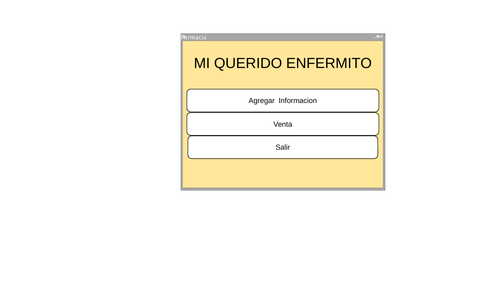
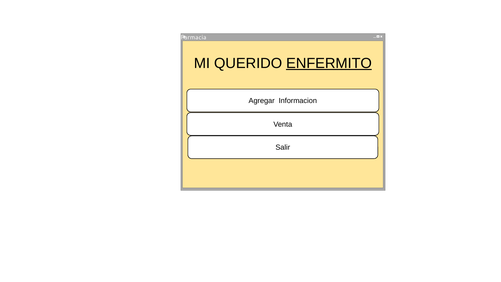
ENFERMITO underline: none -> present
